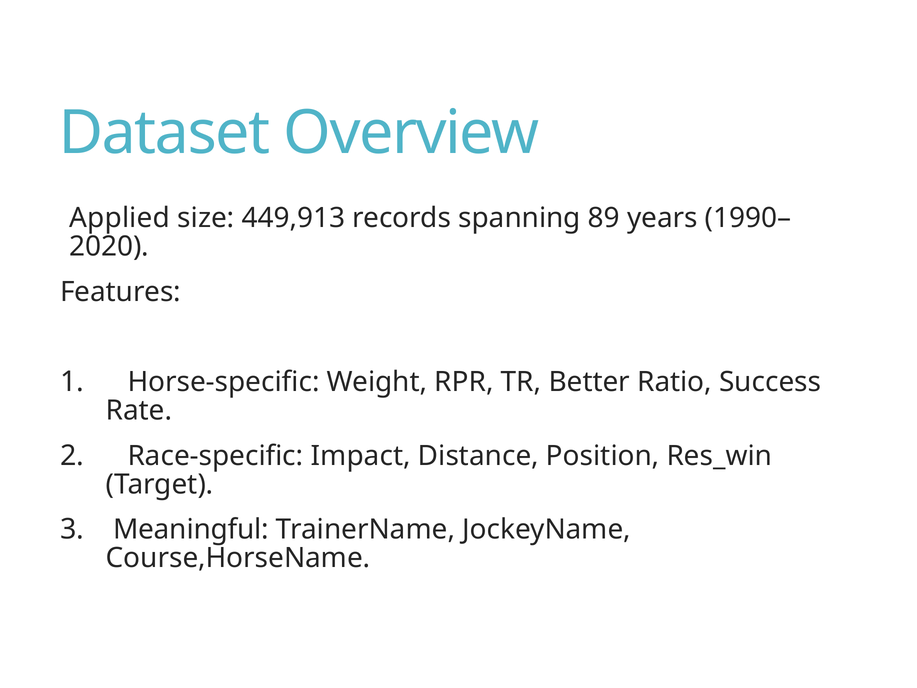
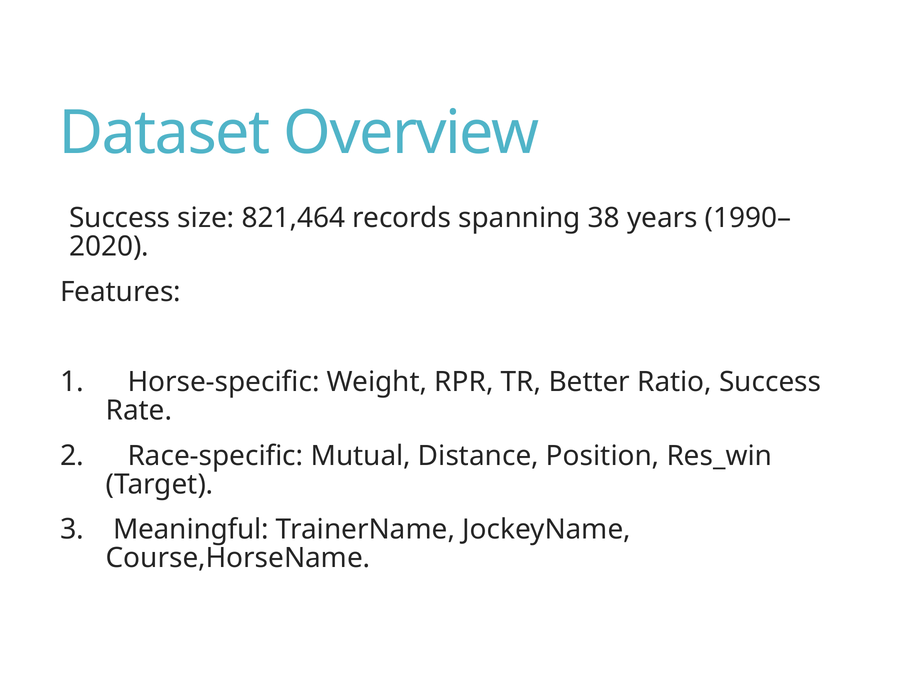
Applied at (120, 218): Applied -> Success
449,913: 449,913 -> 821,464
89: 89 -> 38
Impact: Impact -> Mutual
